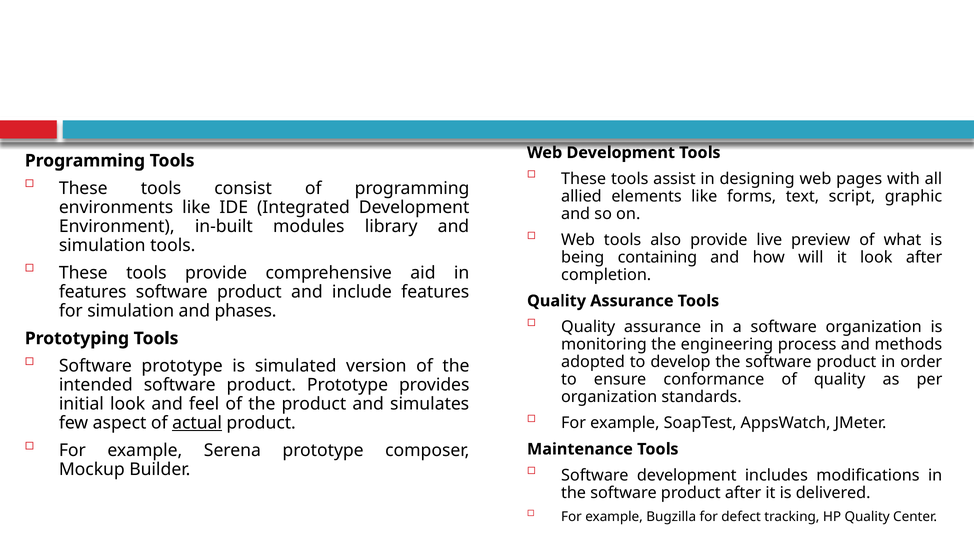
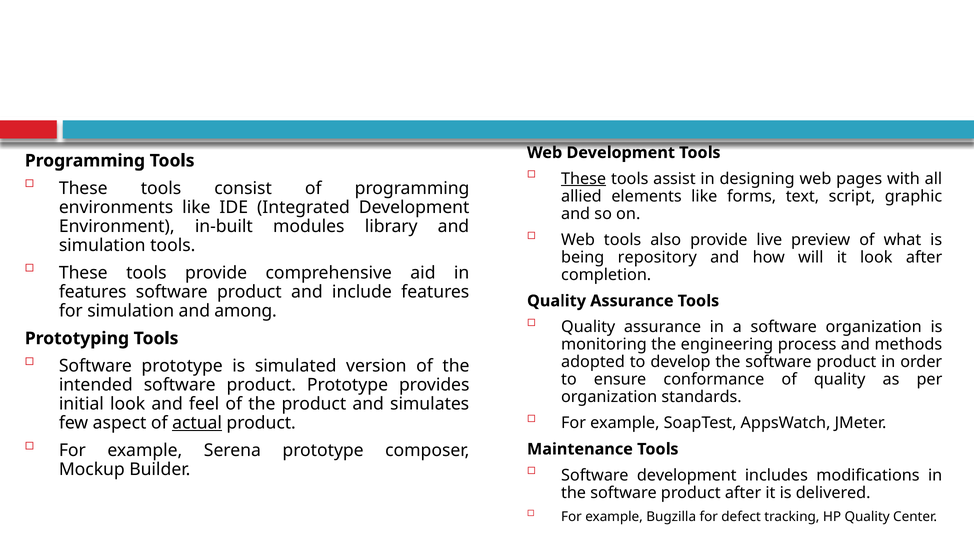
These at (584, 179) underline: none -> present
containing: containing -> repository
phases: phases -> among
